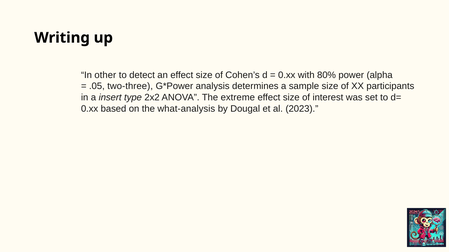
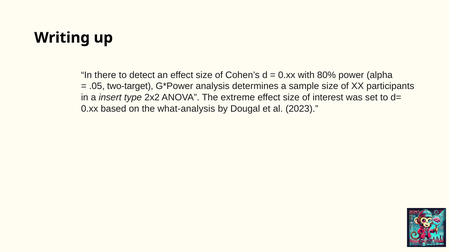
other: other -> there
two-three: two-three -> two-target
